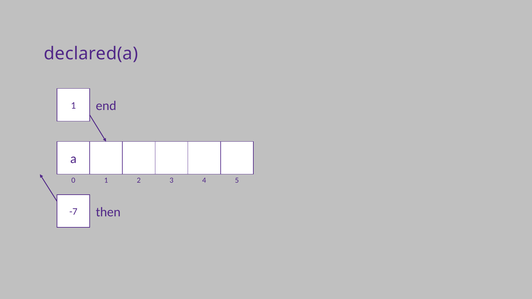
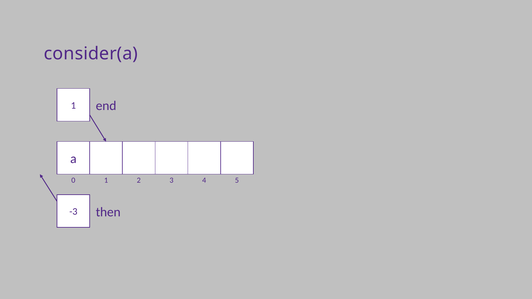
declared(a: declared(a -> consider(a
-7: -7 -> -3
